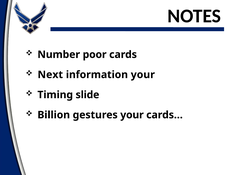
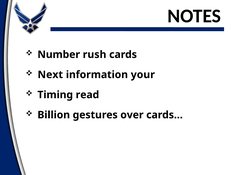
poor: poor -> rush
slide: slide -> read
gestures your: your -> over
